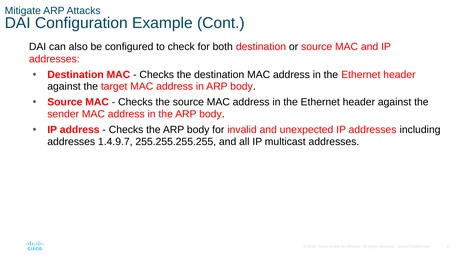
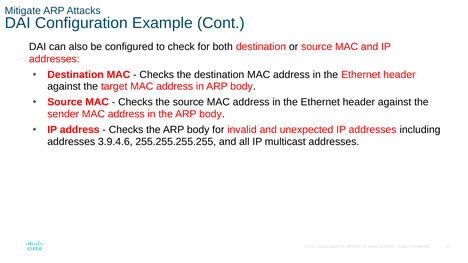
1.4.9.7: 1.4.9.7 -> 3.9.4.6
